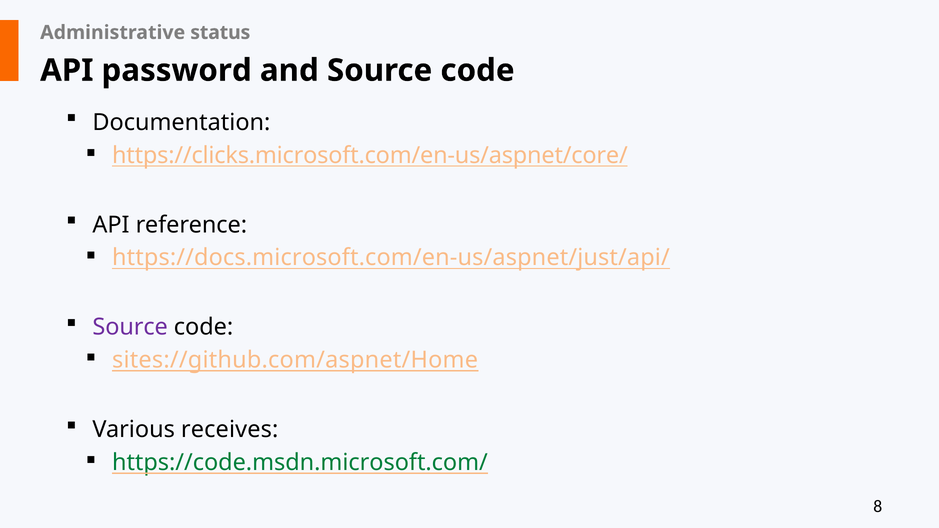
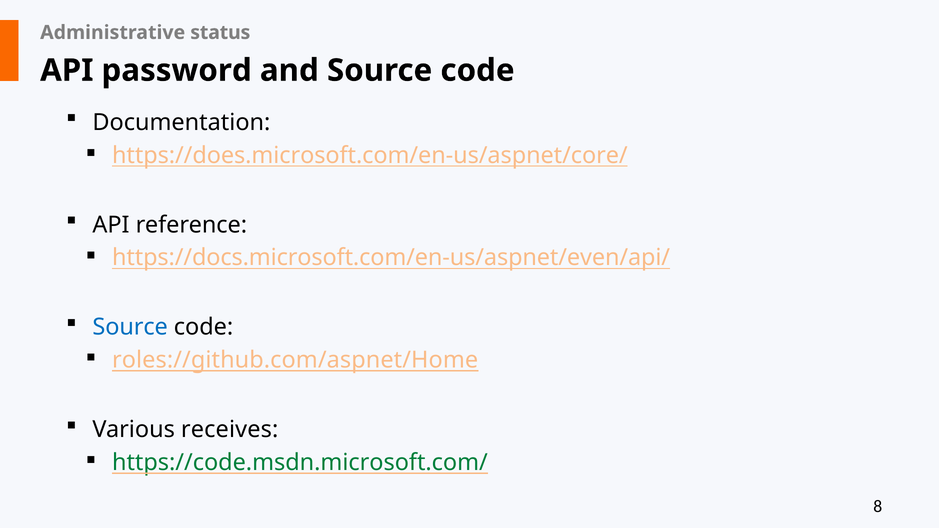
https://clicks.microsoft.com/en-us/aspnet/core/: https://clicks.microsoft.com/en-us/aspnet/core/ -> https://does.microsoft.com/en-us/aspnet/core/
https://docs.microsoft.com/en-us/aspnet/just/api/: https://docs.microsoft.com/en-us/aspnet/just/api/ -> https://docs.microsoft.com/en-us/aspnet/even/api/
Source at (130, 327) colour: purple -> blue
sites://github.com/aspnet/Home: sites://github.com/aspnet/Home -> roles://github.com/aspnet/Home
